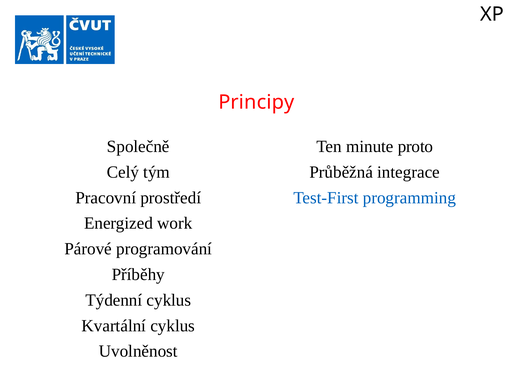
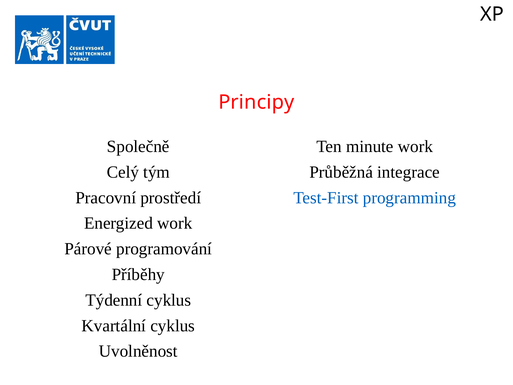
minute proto: proto -> work
